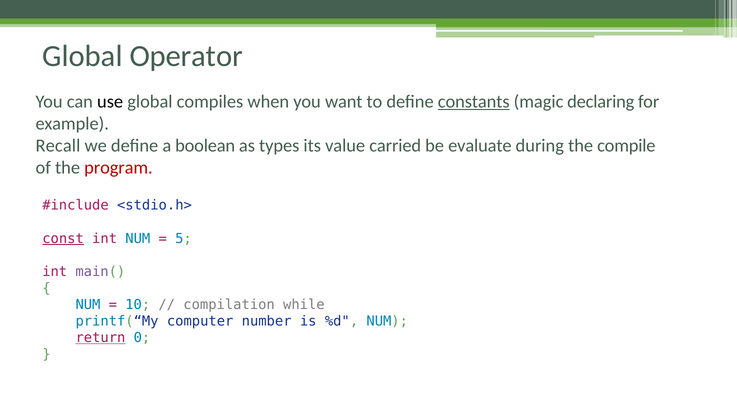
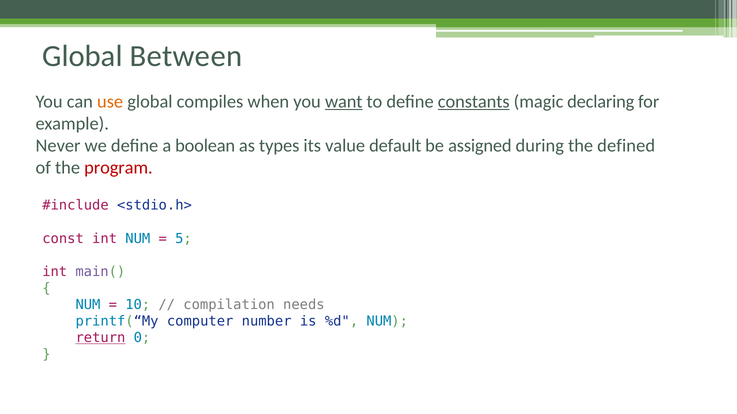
Operator: Operator -> Between
use colour: black -> orange
want underline: none -> present
Recall: Recall -> Never
carried: carried -> default
evaluate: evaluate -> assigned
compile: compile -> defined
const underline: present -> none
while: while -> needs
